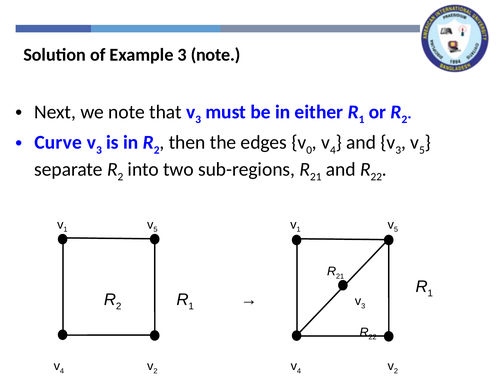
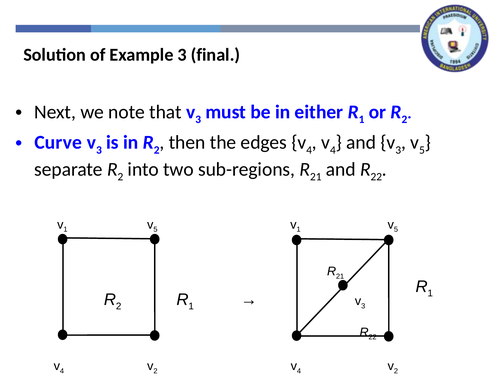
3 note: note -> final
0 at (309, 150): 0 -> 4
